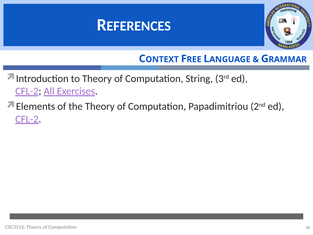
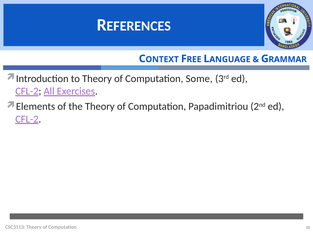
String: String -> Some
